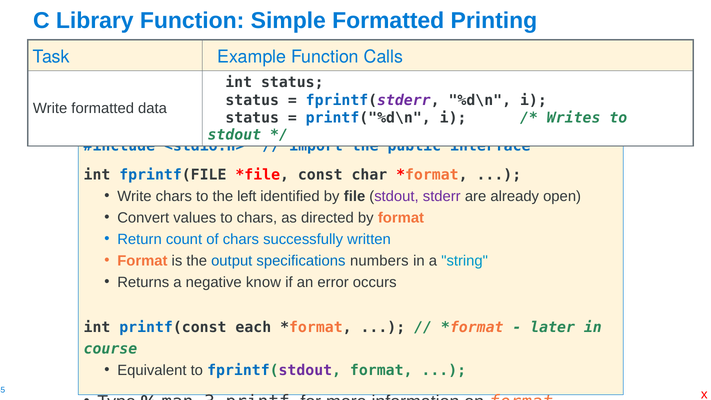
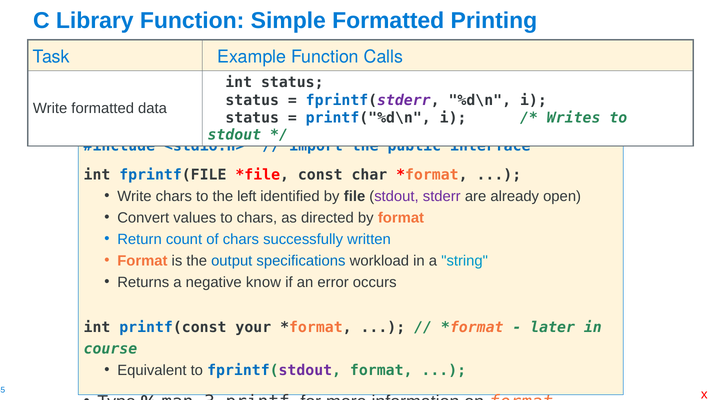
numbers: numbers -> workload
each: each -> your
